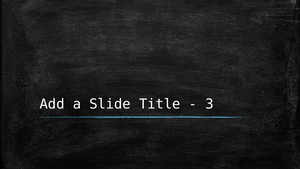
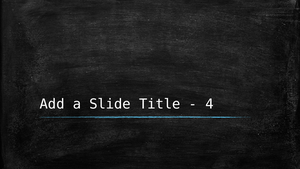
3: 3 -> 4
